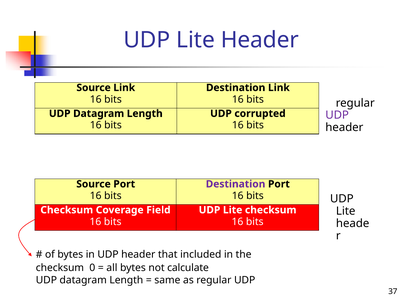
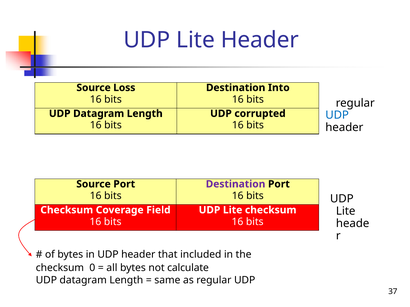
Source Link: Link -> Loss
Destination Link: Link -> Into
UDP at (337, 115) colour: purple -> blue
